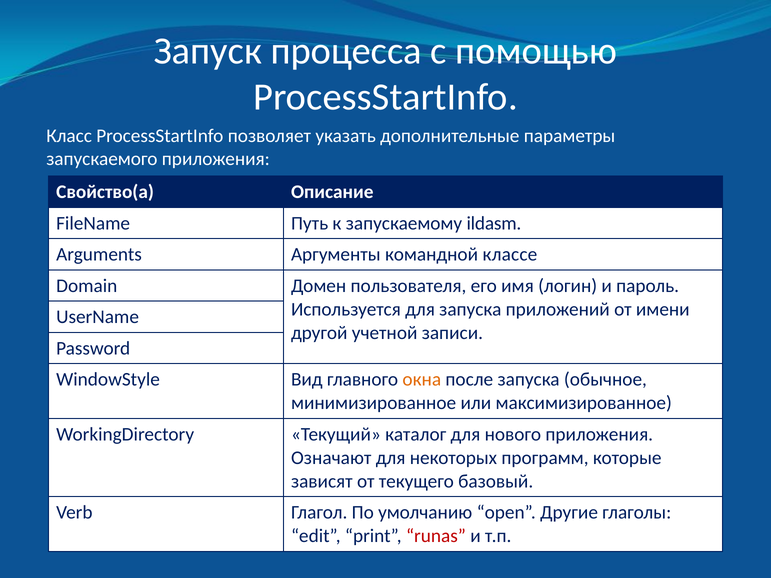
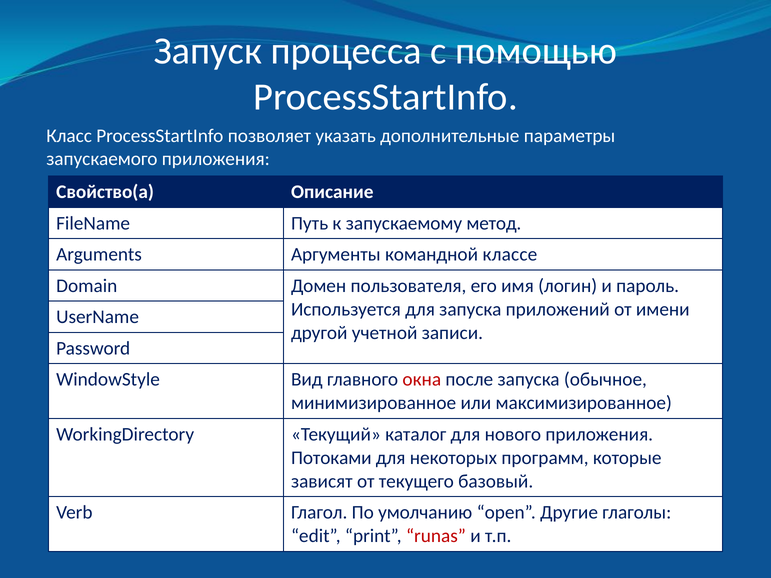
ildasm: ildasm -> метод
окна colour: orange -> red
Означают: Означают -> Потоками
